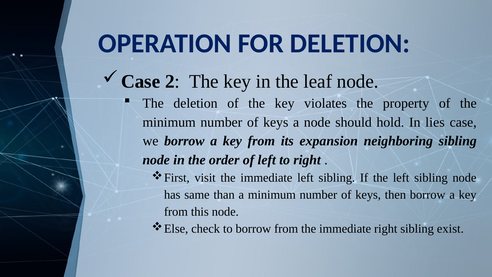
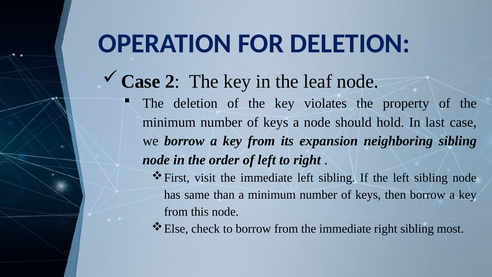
lies: lies -> last
exist: exist -> most
